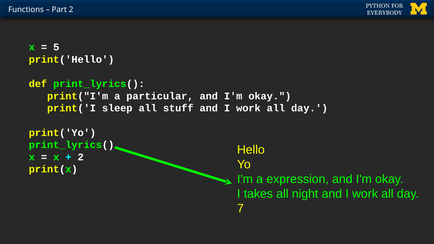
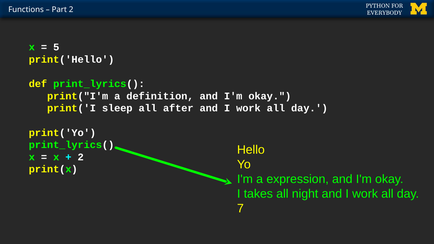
particular: particular -> definition
stuff: stuff -> after
